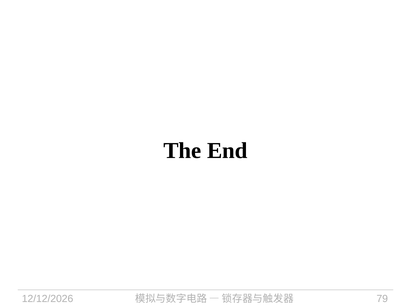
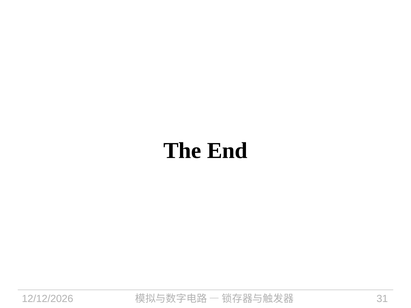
79: 79 -> 31
